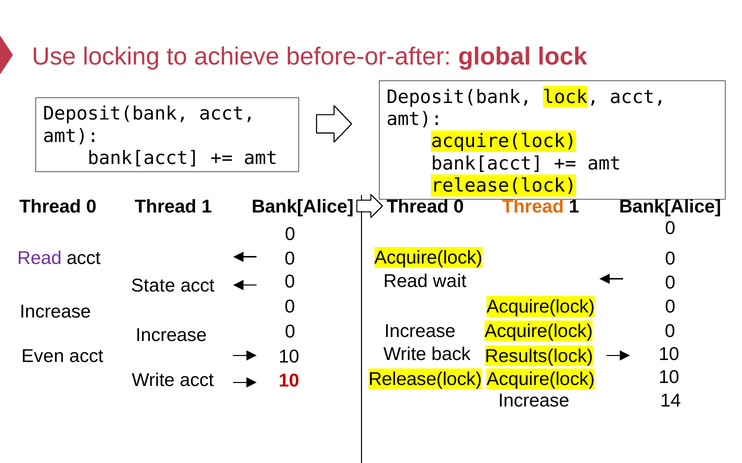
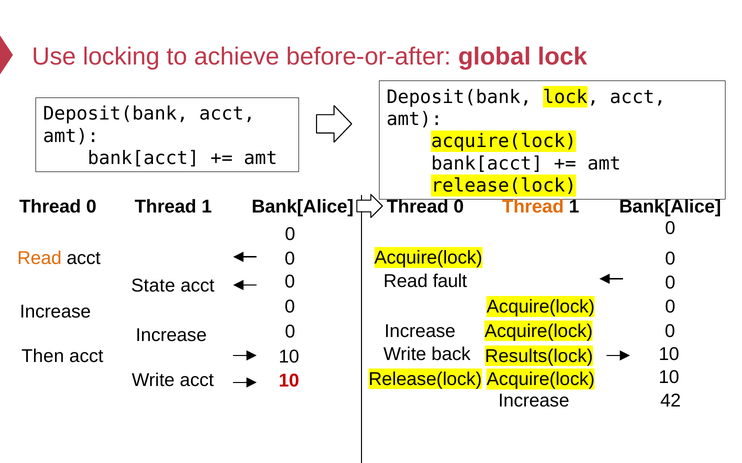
Read at (39, 258) colour: purple -> orange
wait: wait -> fault
Even: Even -> Then
14: 14 -> 42
